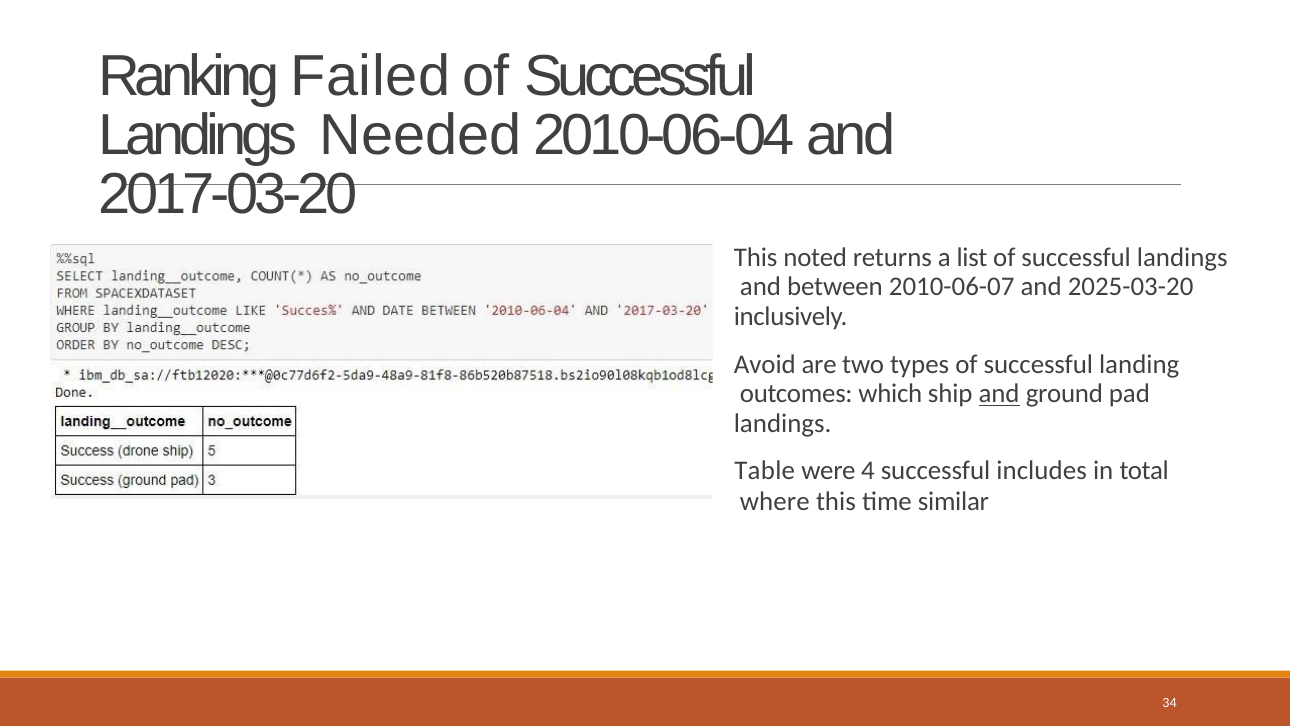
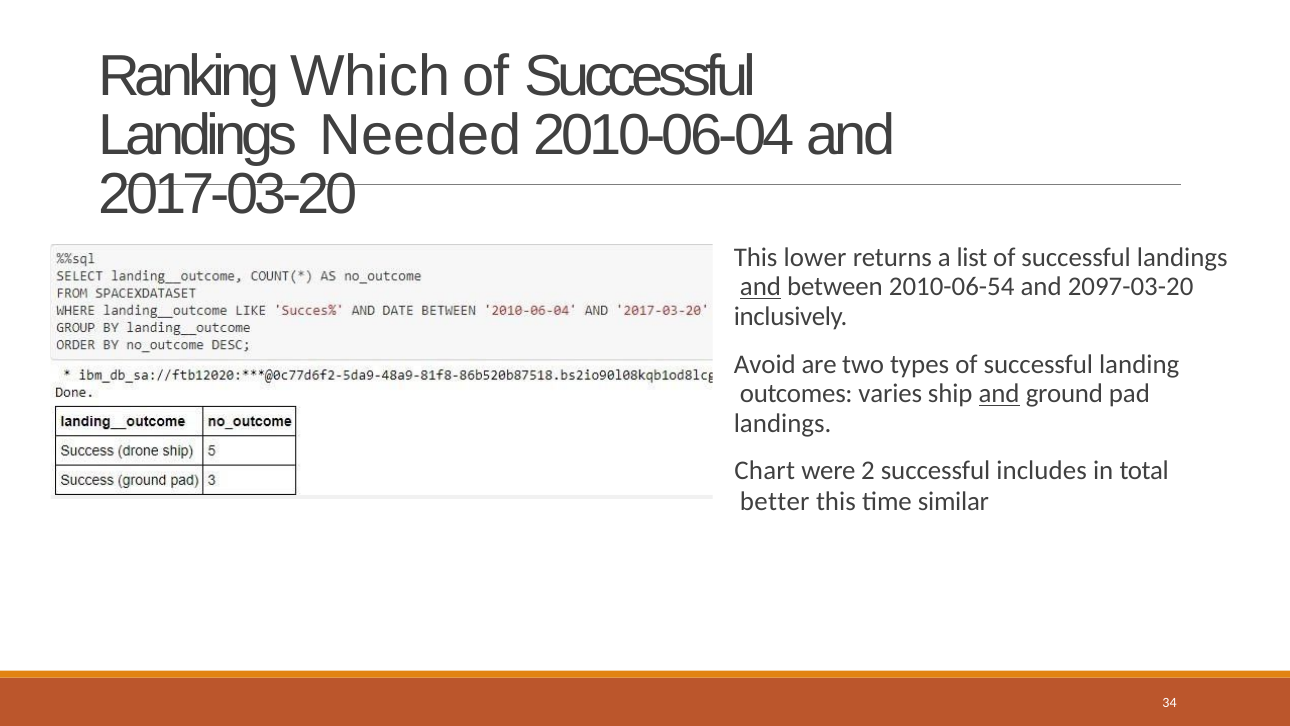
Failed: Failed -> Which
noted: noted -> lower
and at (760, 287) underline: none -> present
2010-06-07: 2010-06-07 -> 2010-06-54
2025-03-20: 2025-03-20 -> 2097-03-20
which: which -> varies
Table: Table -> Chart
4: 4 -> 2
where: where -> better
